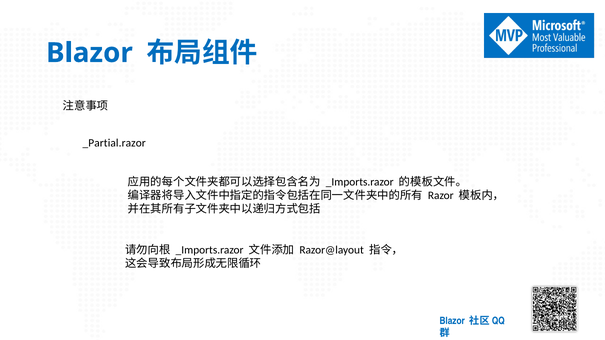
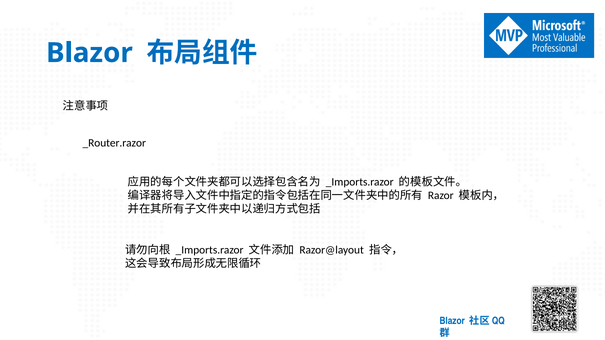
_Partial.razor: _Partial.razor -> _Router.razor
